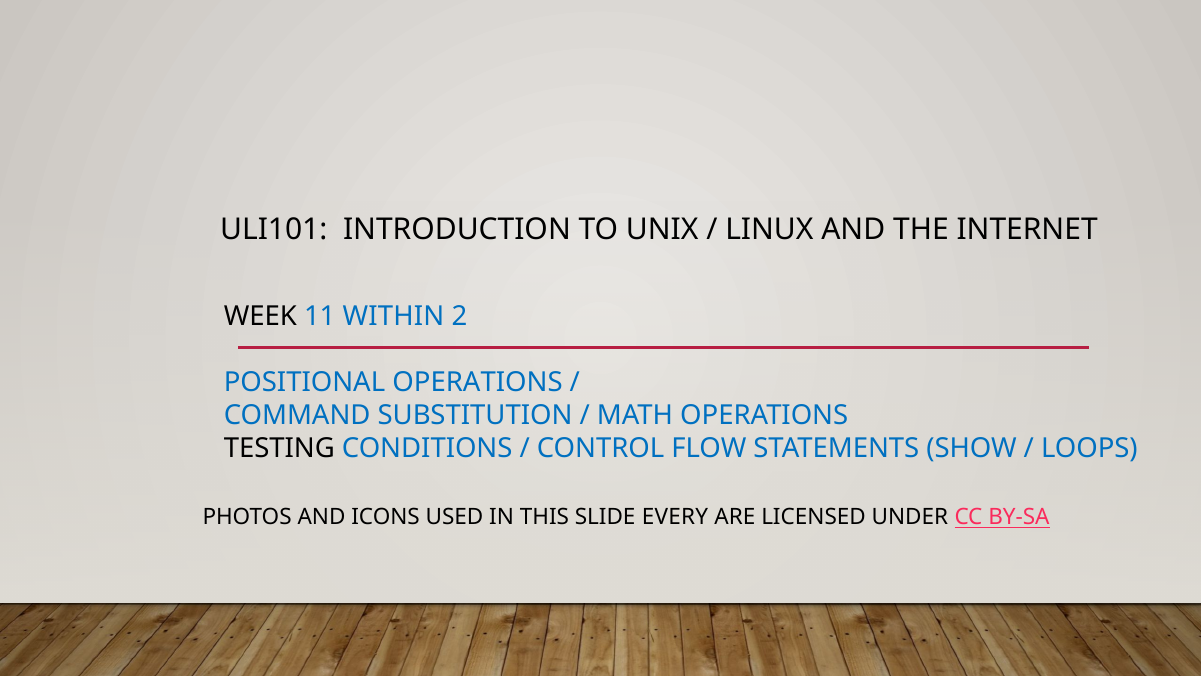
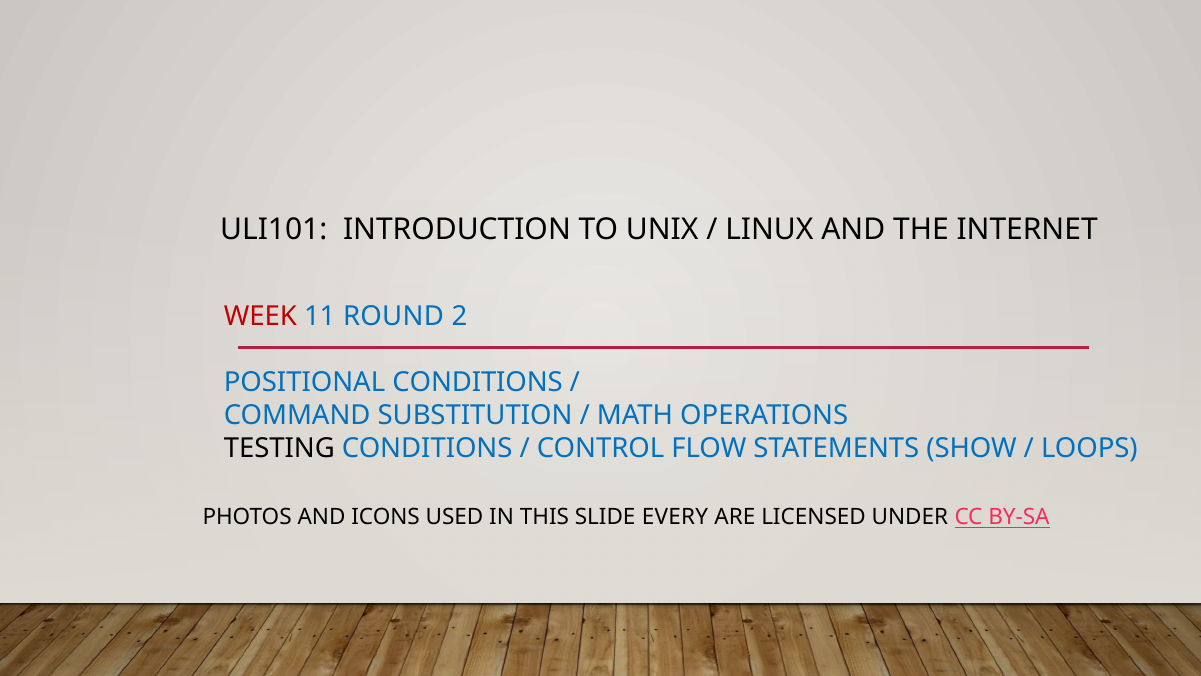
WEEK colour: black -> red
WITHIN: WITHIN -> ROUND
POSITIONAL OPERATIONS: OPERATIONS -> CONDITIONS
